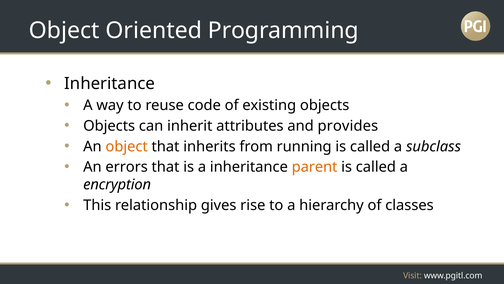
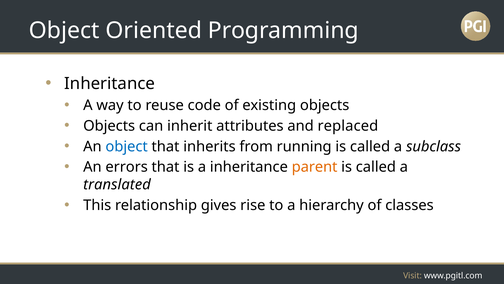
provides: provides -> replaced
object at (127, 146) colour: orange -> blue
encryption: encryption -> translated
